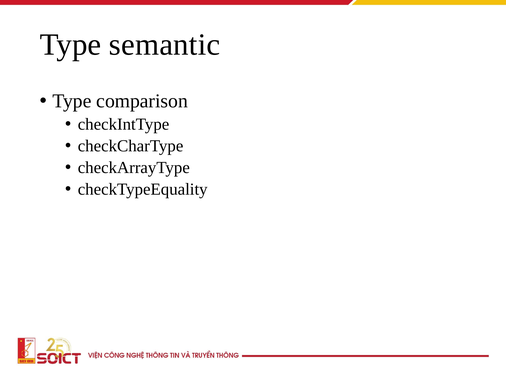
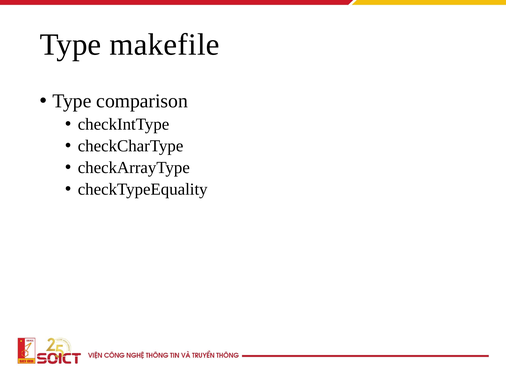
semantic: semantic -> makefile
